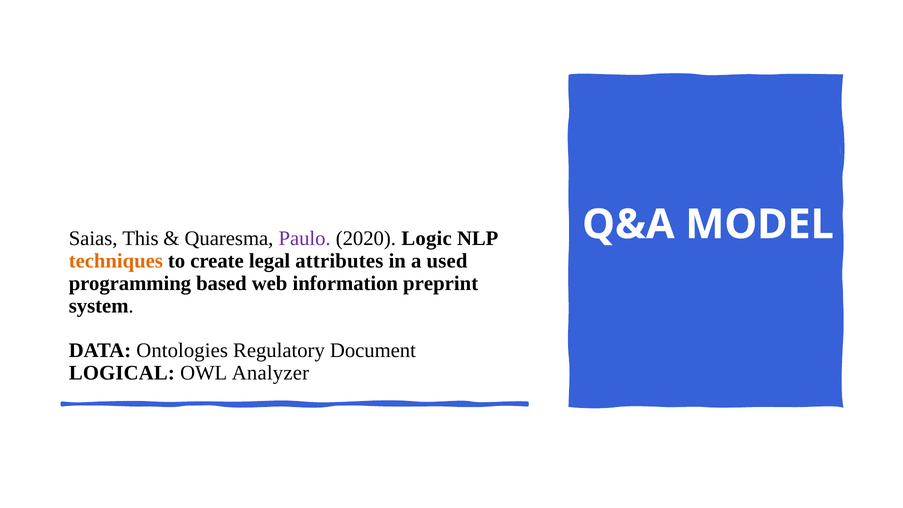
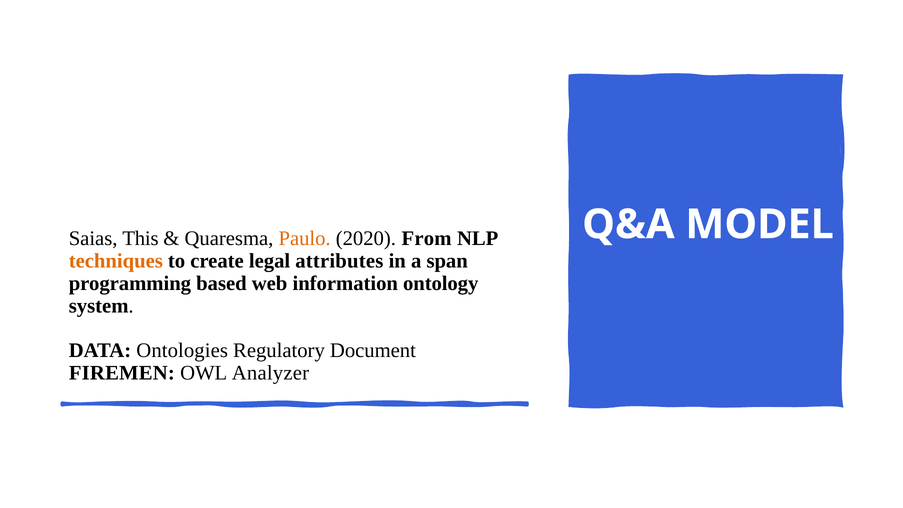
Paulo colour: purple -> orange
Logic: Logic -> From
used: used -> span
preprint: preprint -> ontology
LOGICAL: LOGICAL -> FIREMEN
